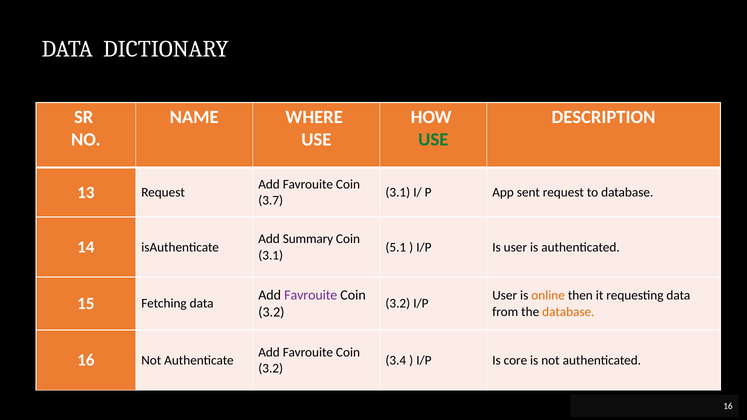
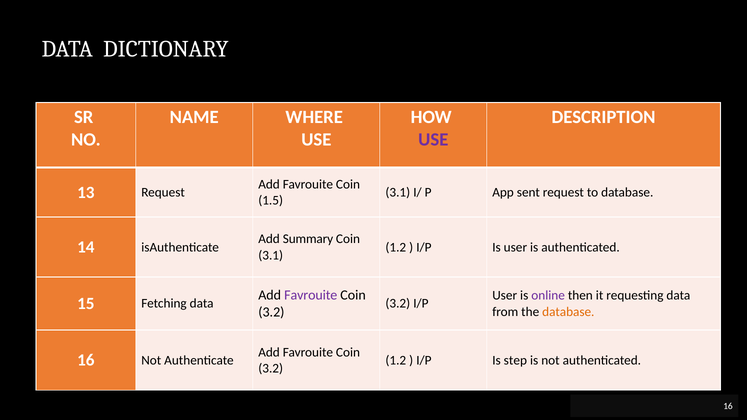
USE at (433, 140) colour: green -> purple
3.7: 3.7 -> 1.5
5.1 at (396, 247): 5.1 -> 1.2
online colour: orange -> purple
3.4 at (396, 360): 3.4 -> 1.2
core: core -> step
